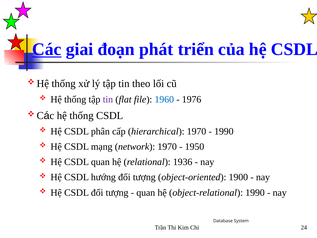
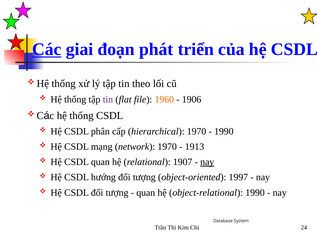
1960 colour: blue -> orange
1976: 1976 -> 1906
1950: 1950 -> 1913
1936: 1936 -> 1907
nay at (207, 162) underline: none -> present
1900: 1900 -> 1997
